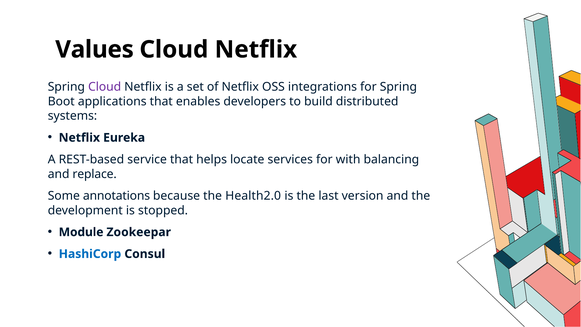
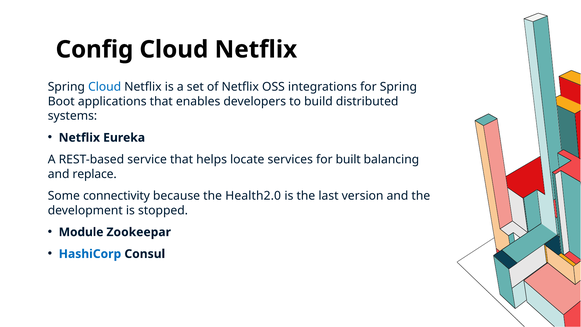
Values: Values -> Config
Cloud at (105, 87) colour: purple -> blue
with: with -> built
annotations: annotations -> connectivity
